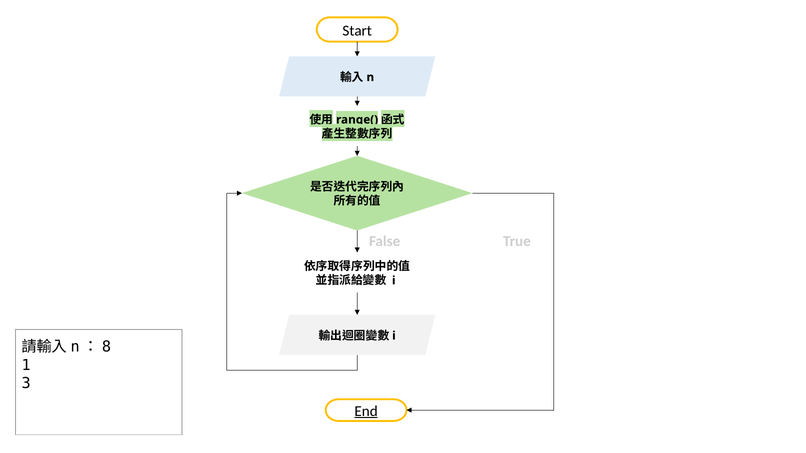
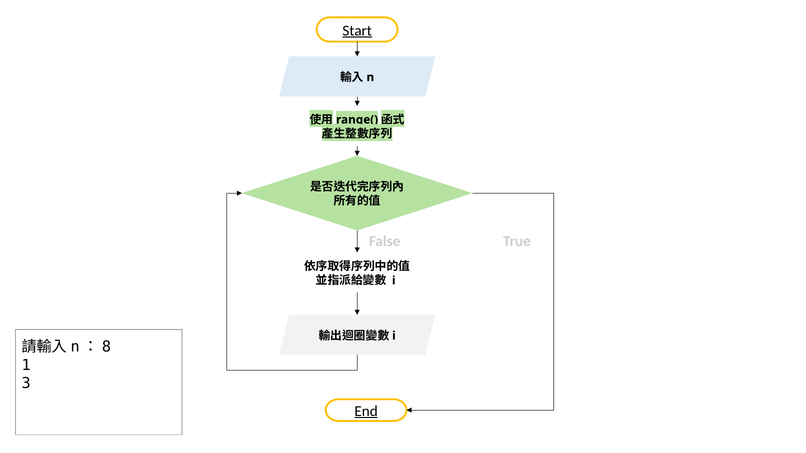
Start underline: none -> present
